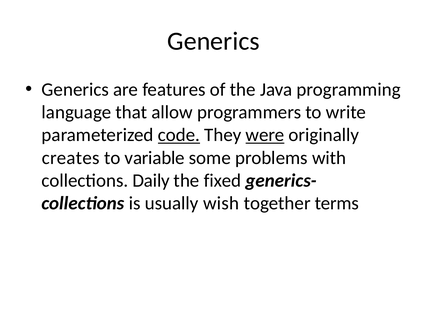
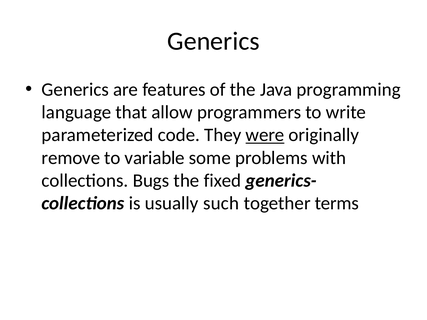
code underline: present -> none
creates: creates -> remove
Daily: Daily -> Bugs
wish: wish -> such
